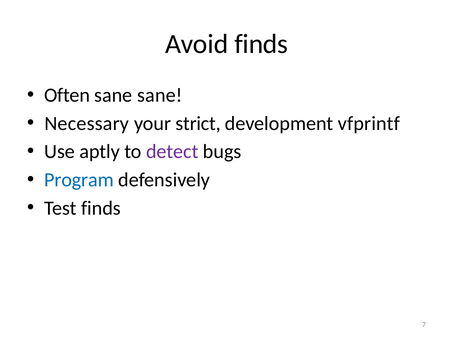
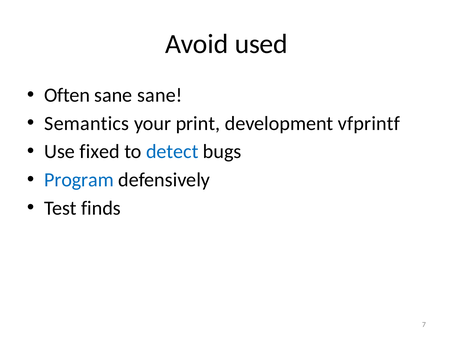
Avoid finds: finds -> used
Necessary: Necessary -> Semantics
strict: strict -> print
aptly: aptly -> fixed
detect colour: purple -> blue
